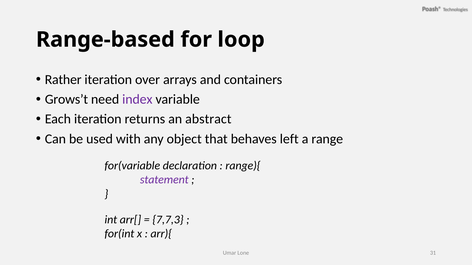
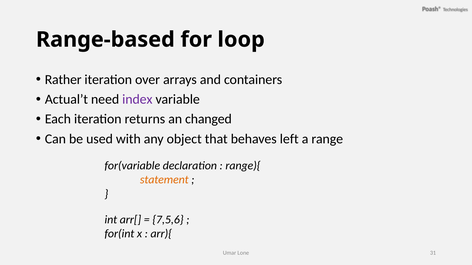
Grows’t: Grows’t -> Actual’t
abstract: abstract -> changed
statement colour: purple -> orange
7,7,3: 7,7,3 -> 7,5,6
